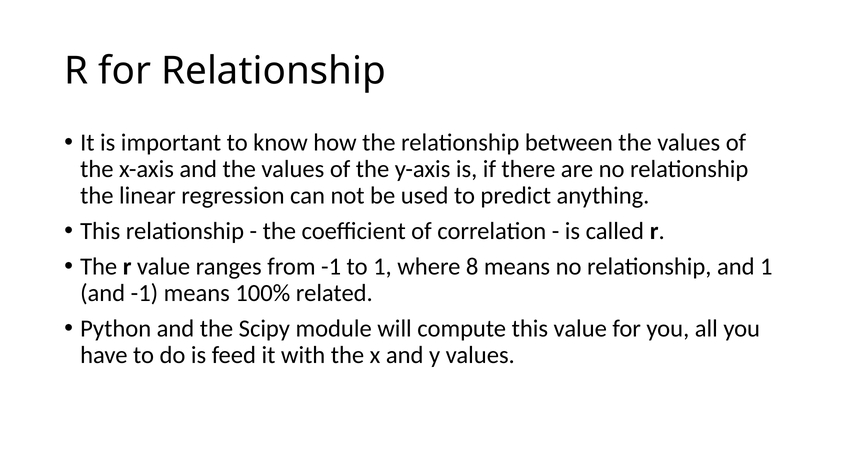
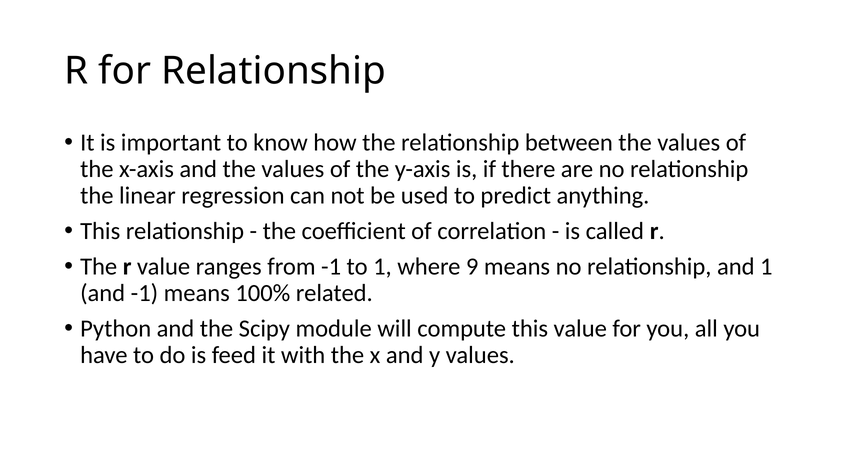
8: 8 -> 9
